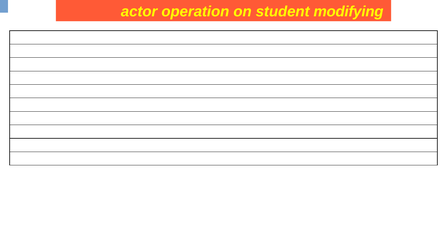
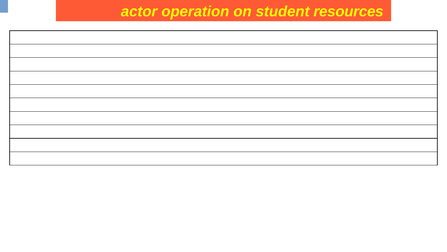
modifying: modifying -> resources
